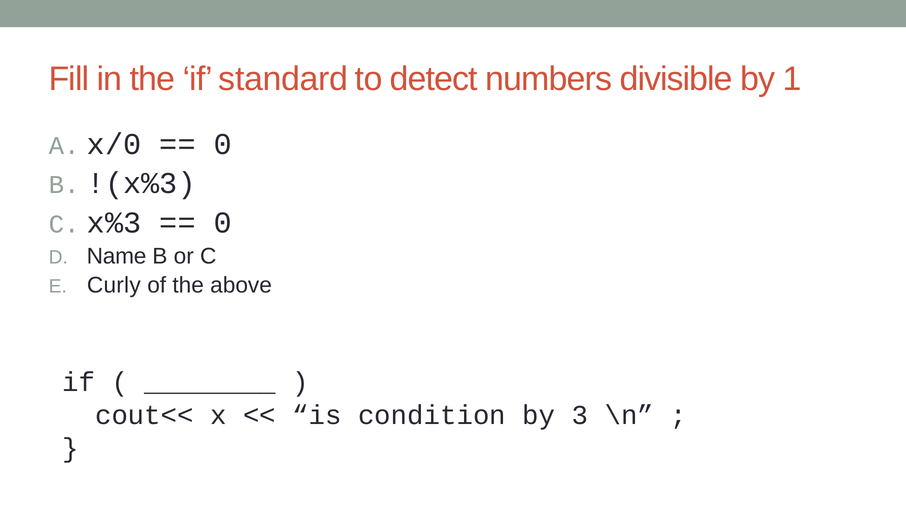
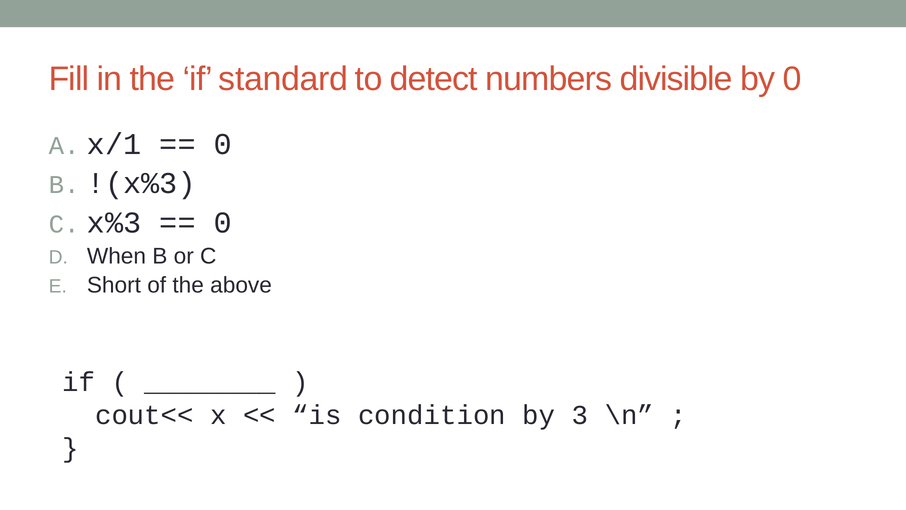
by 1: 1 -> 0
x/0: x/0 -> x/1
Name: Name -> When
Curly: Curly -> Short
